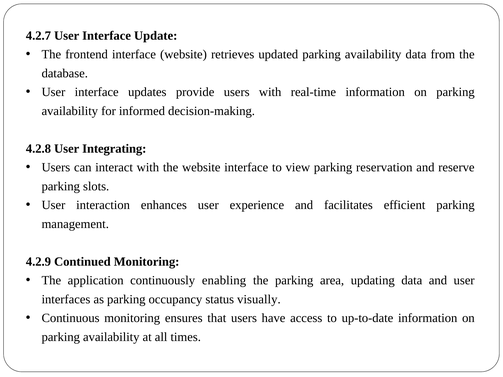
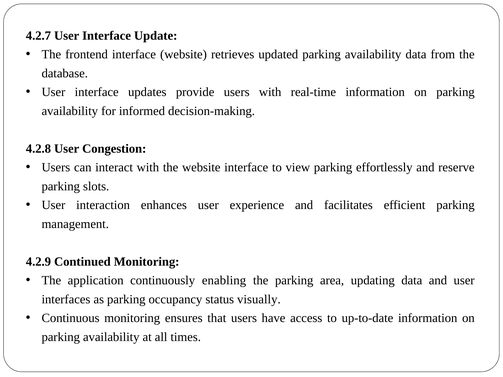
Integrating: Integrating -> Congestion
reservation: reservation -> effortlessly
